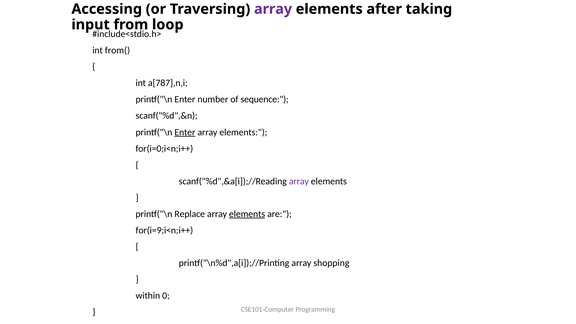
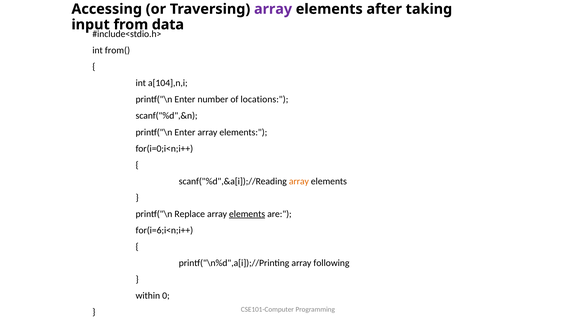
loop: loop -> data
a[787],n,i: a[787],n,i -> a[104],n,i
sequence: sequence -> locations
Enter at (185, 132) underline: present -> none
array at (299, 181) colour: purple -> orange
for(i=9;i<n;i++: for(i=9;i<n;i++ -> for(i=6;i<n;i++
shopping: shopping -> following
